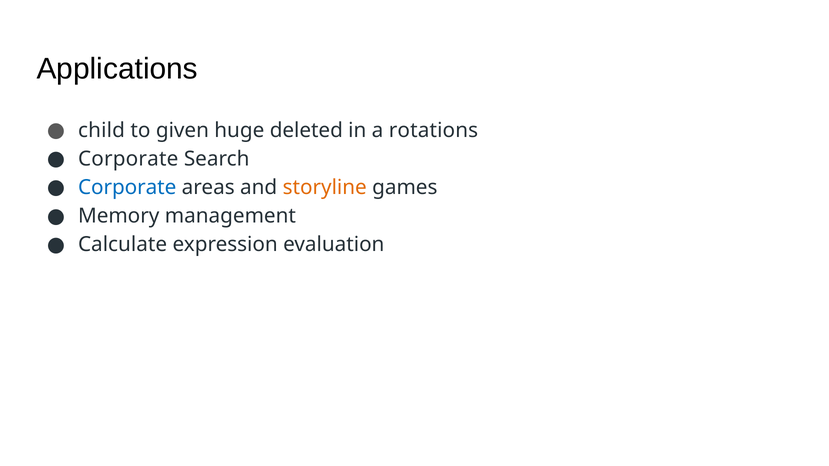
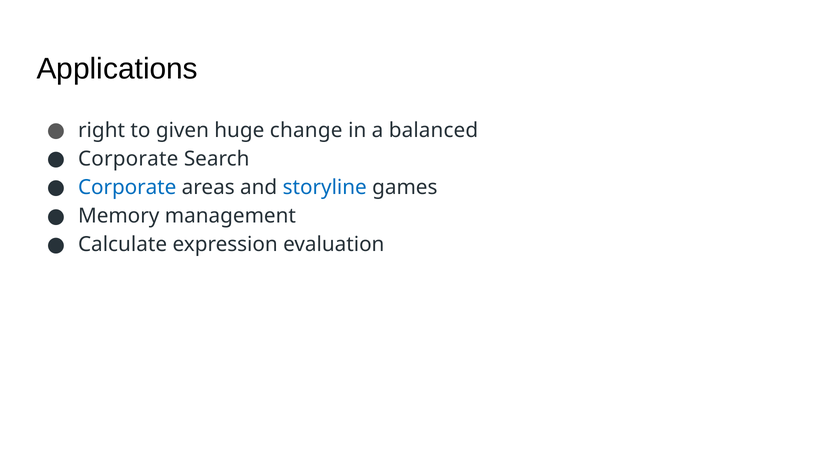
child: child -> right
deleted: deleted -> change
rotations: rotations -> balanced
storyline colour: orange -> blue
